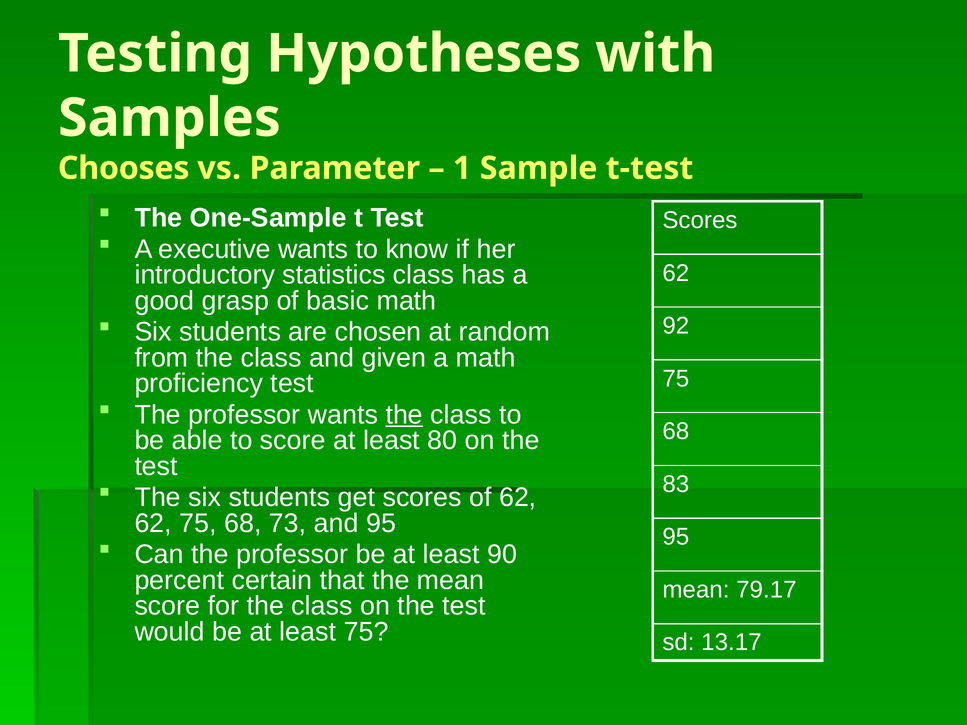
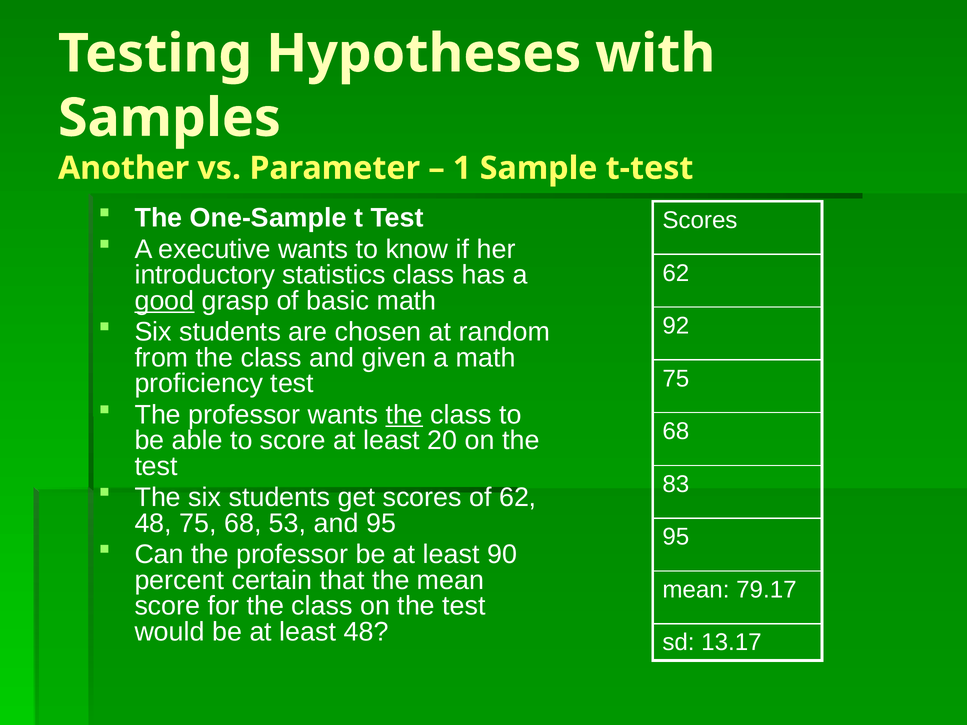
Chooses: Chooses -> Another
good underline: none -> present
80: 80 -> 20
62 at (153, 523): 62 -> 48
73: 73 -> 53
least 75: 75 -> 48
